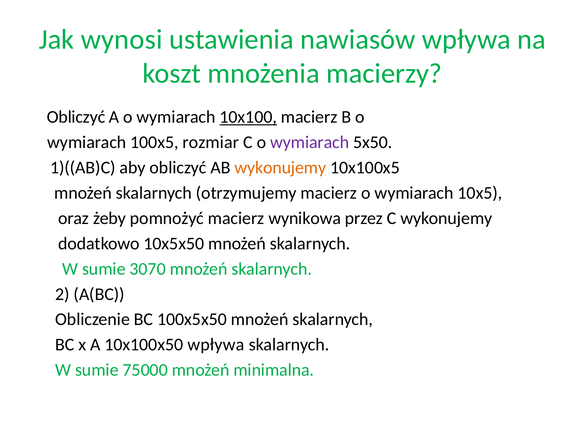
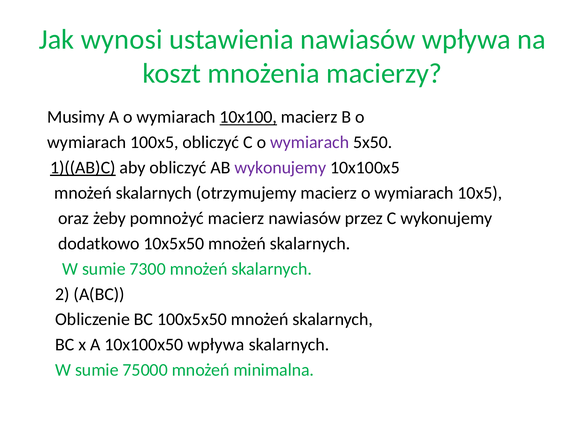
Obliczyć at (76, 117): Obliczyć -> Musimy
100x5 rozmiar: rozmiar -> obliczyć
1)((AB)C underline: none -> present
wykonujemy at (280, 168) colour: orange -> purple
macierz wynikowa: wynikowa -> nawiasów
3070: 3070 -> 7300
